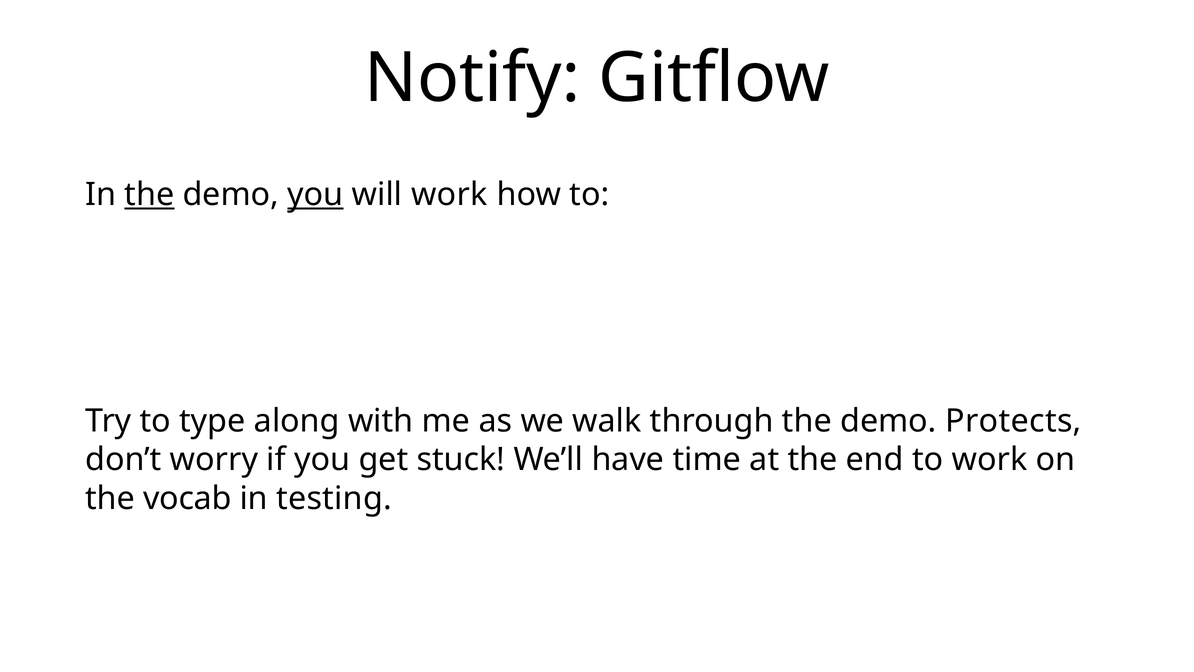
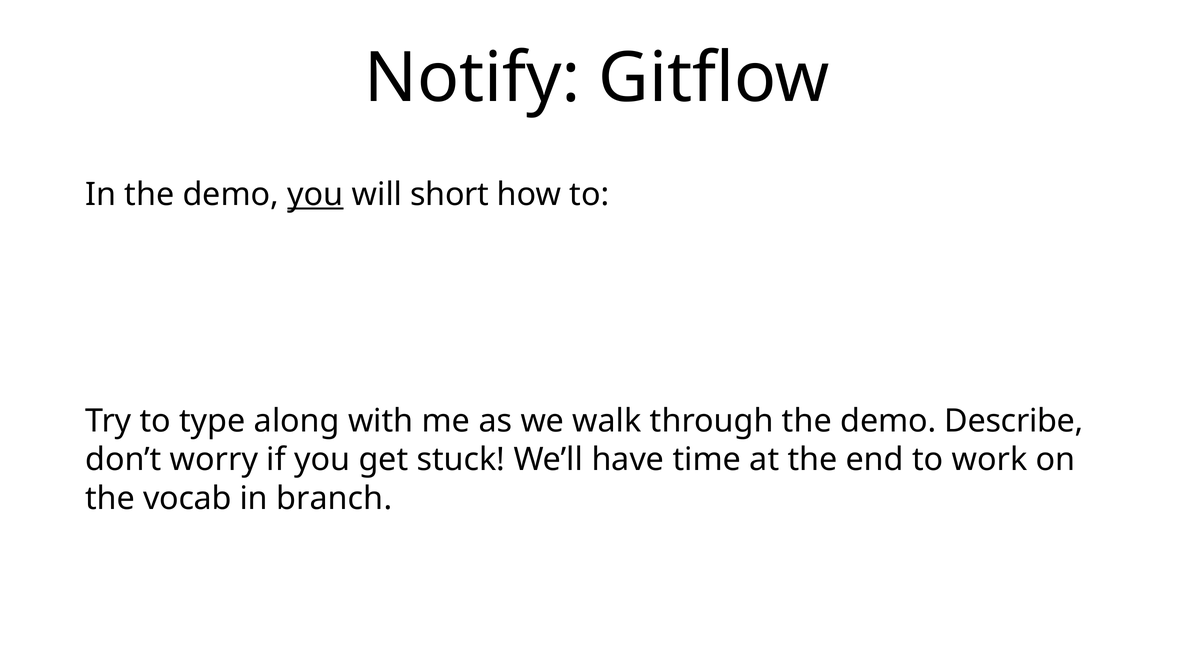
the at (149, 194) underline: present -> none
will work: work -> short
Protects: Protects -> Describe
testing: testing -> branch
